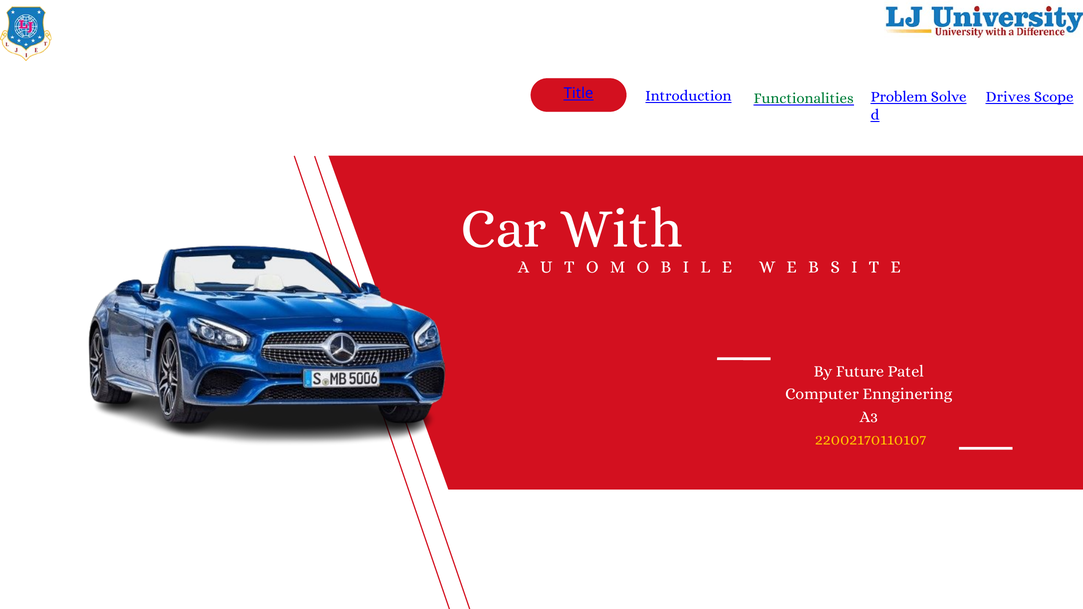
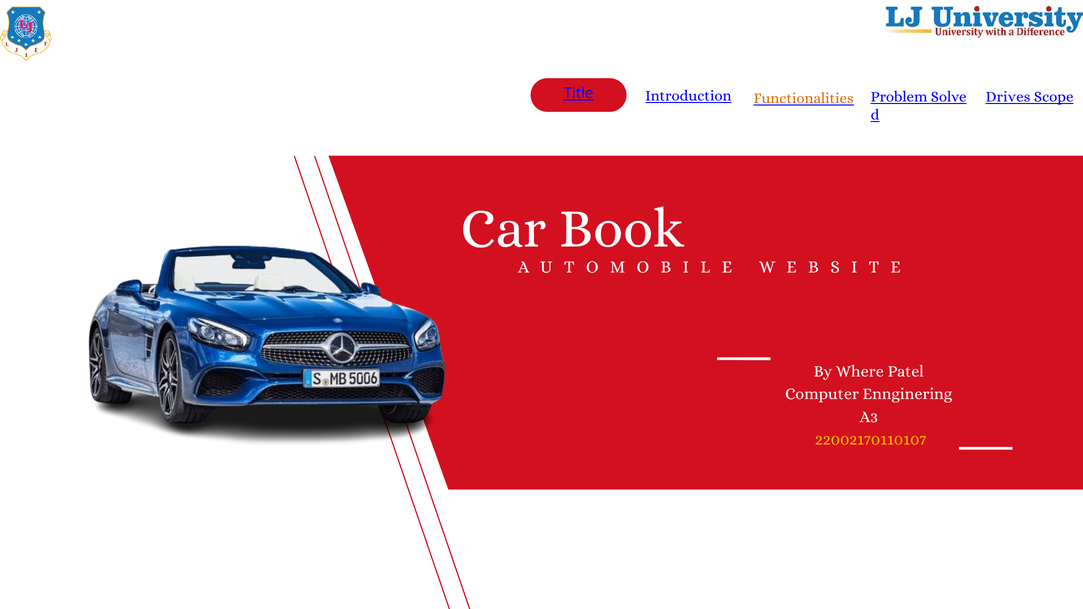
Functionalities colour: green -> orange
With: With -> Book
Future: Future -> Where
